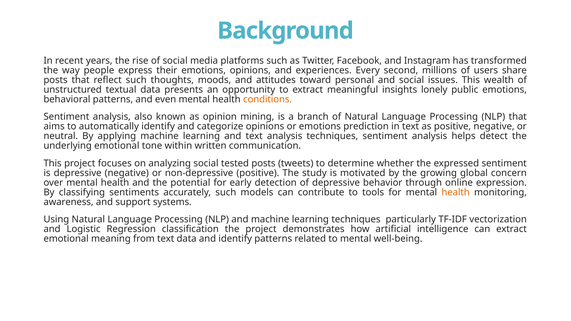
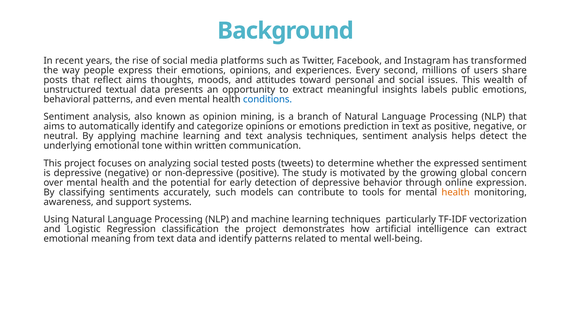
reflect such: such -> aims
lonely: lonely -> labels
conditions colour: orange -> blue
